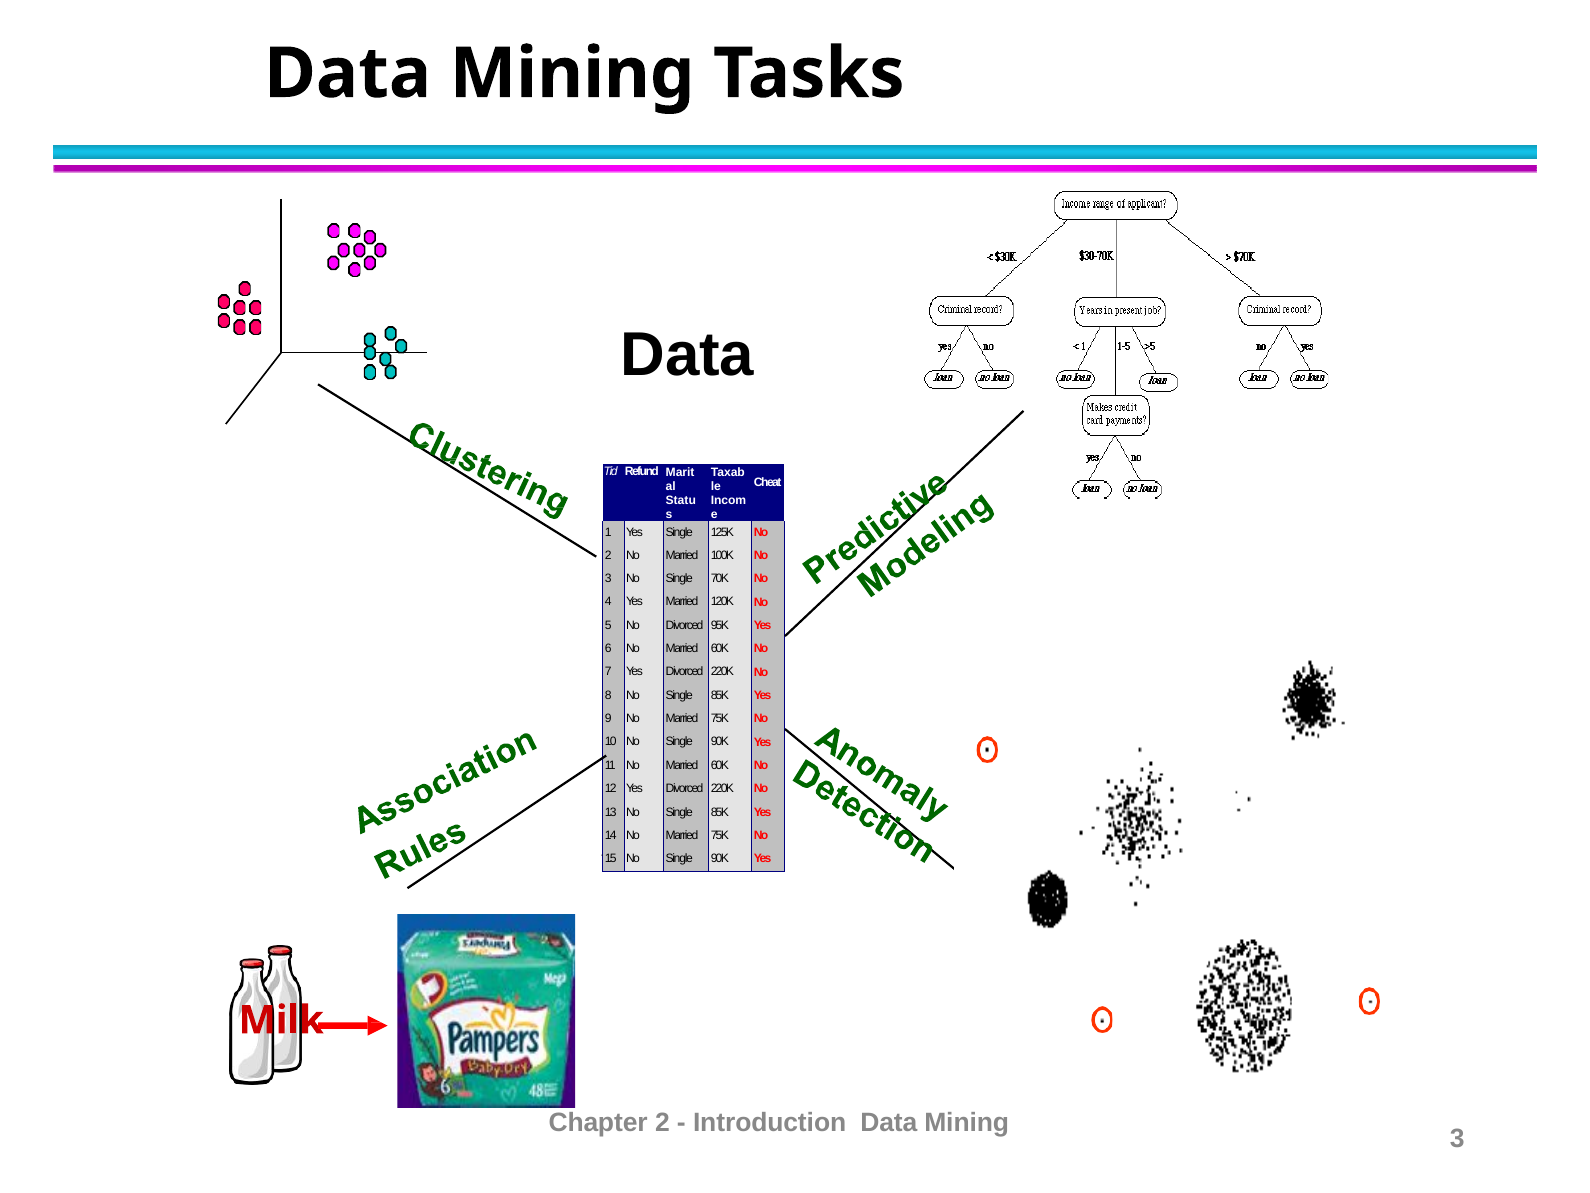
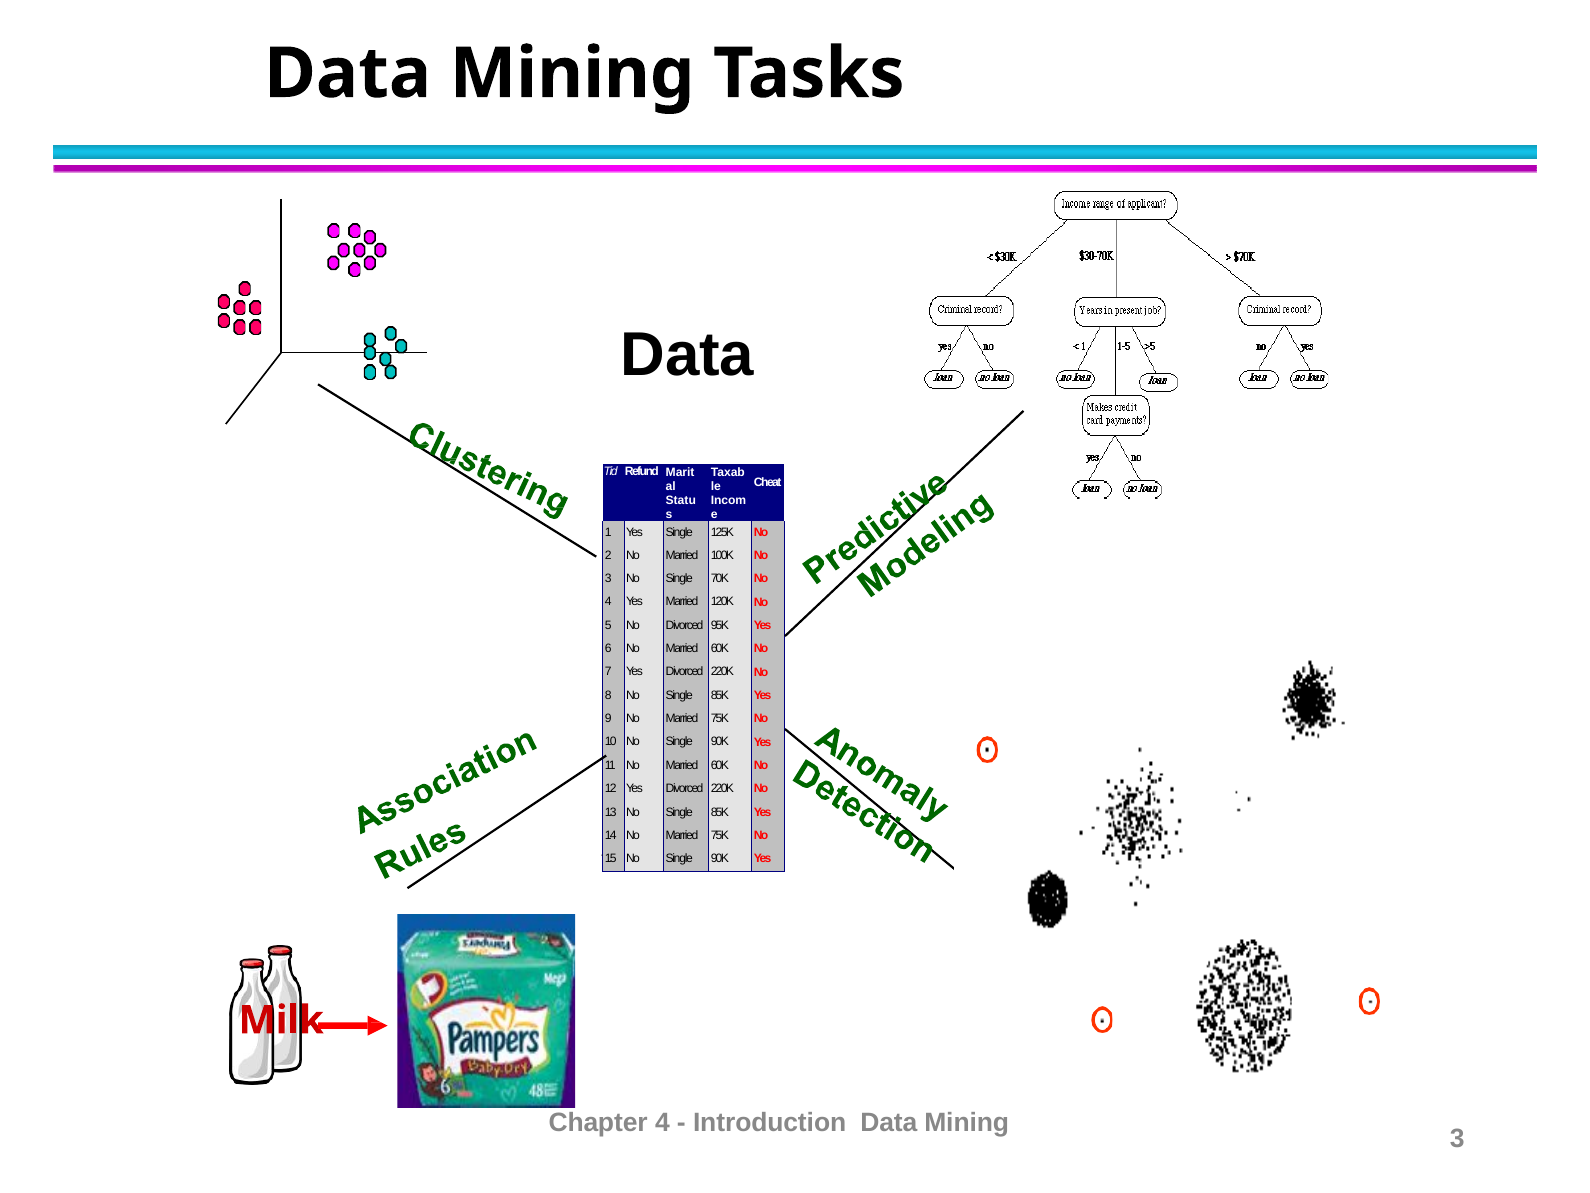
Chapter 2: 2 -> 4
